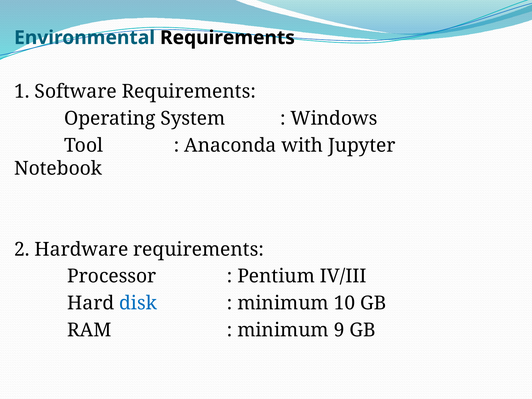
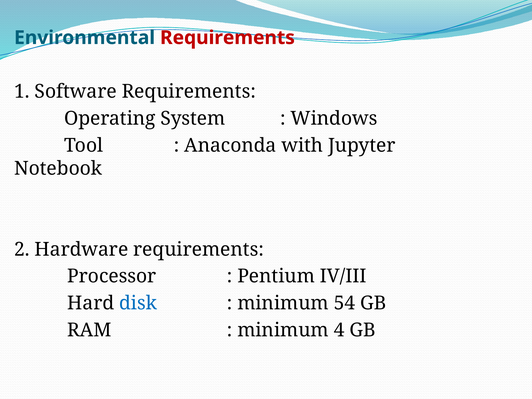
Requirements at (227, 38) colour: black -> red
10: 10 -> 54
9: 9 -> 4
